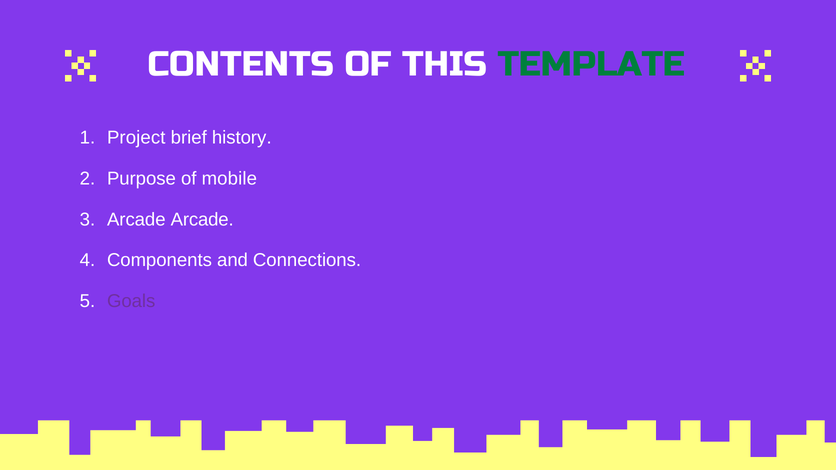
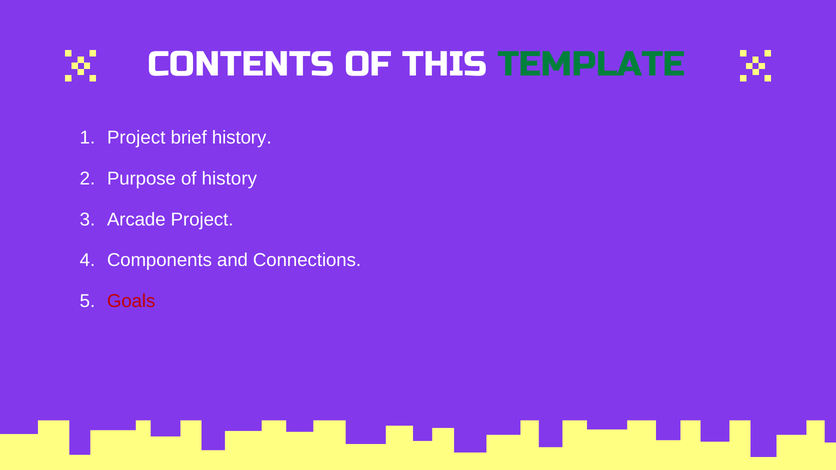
of mobile: mobile -> history
Arcade Arcade: Arcade -> Project
Goals colour: purple -> red
